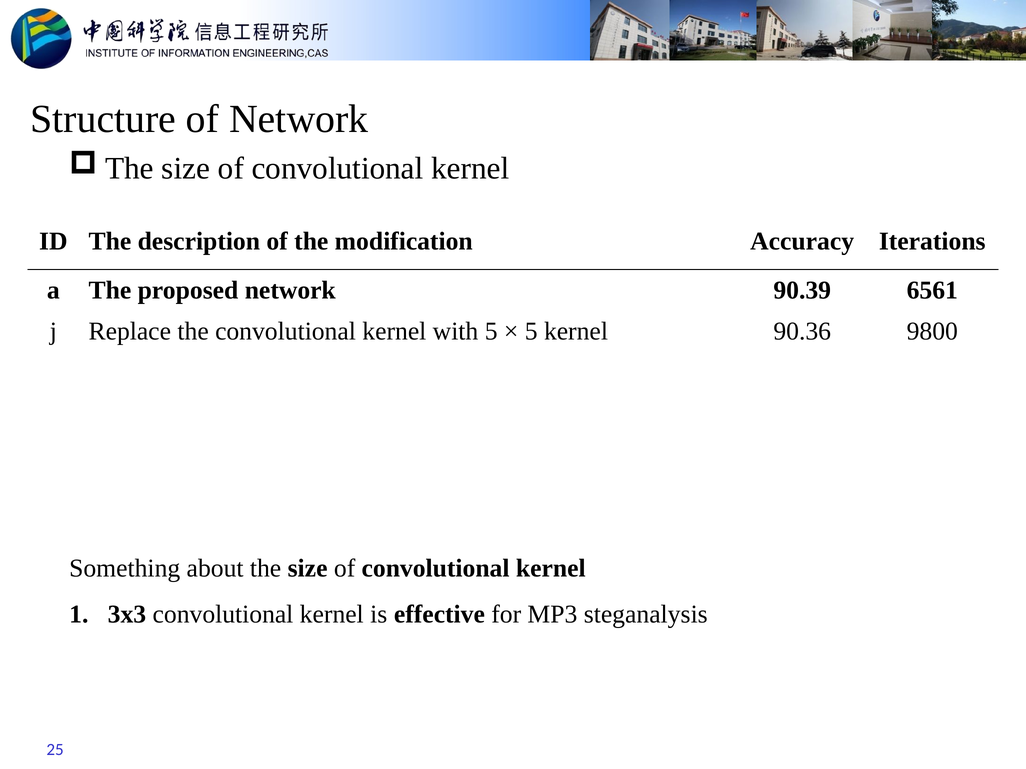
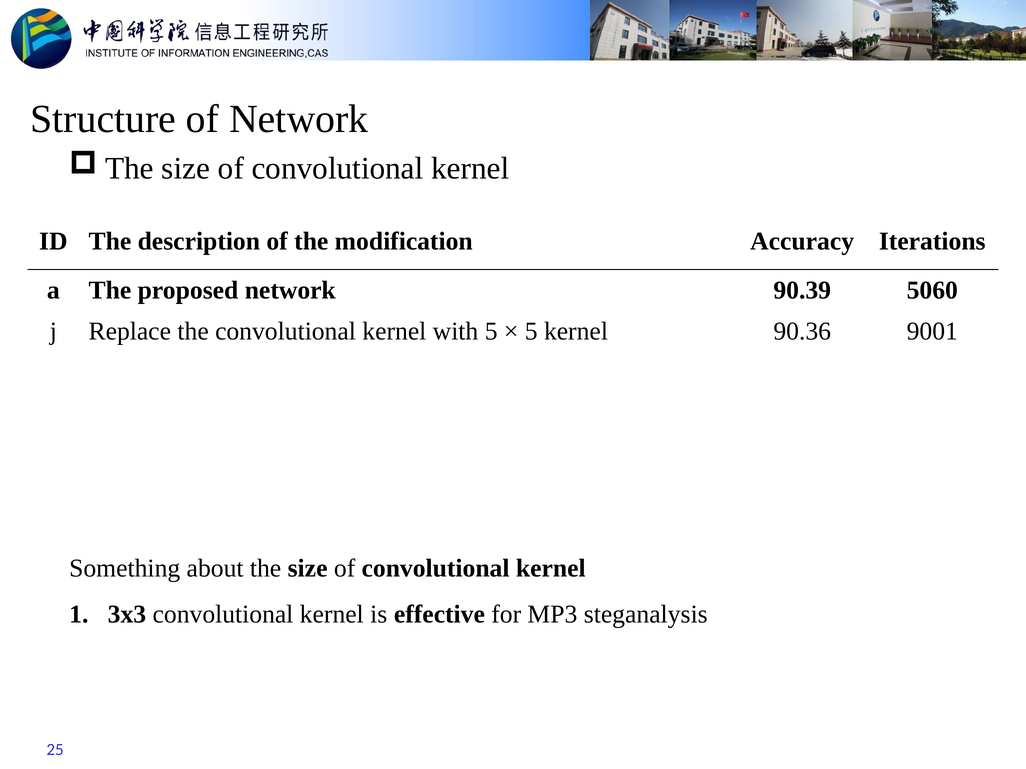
6561: 6561 -> 5060
9800: 9800 -> 9001
